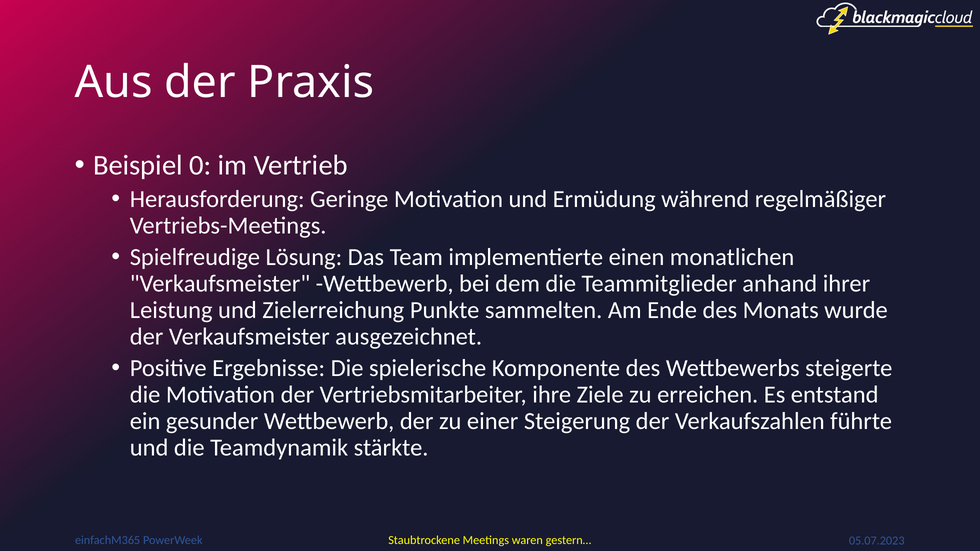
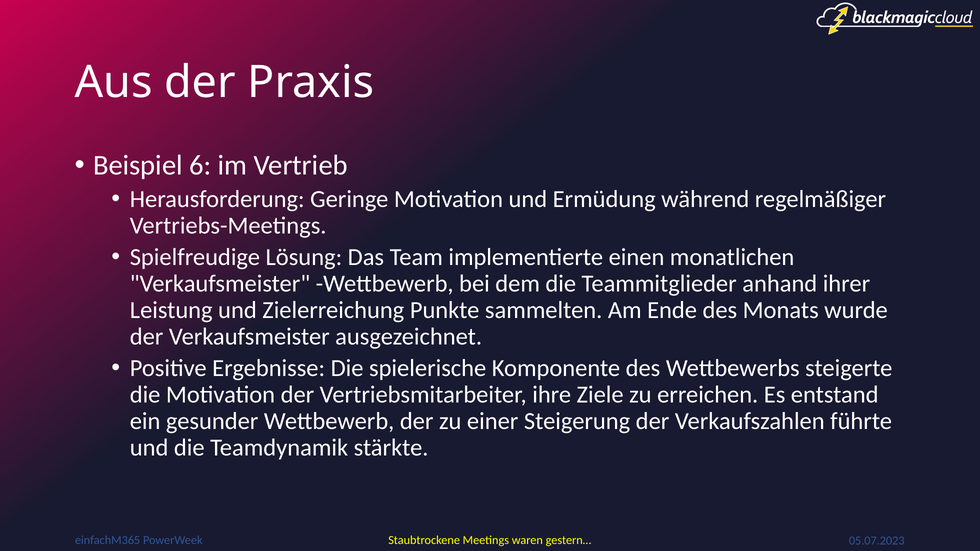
0: 0 -> 6
